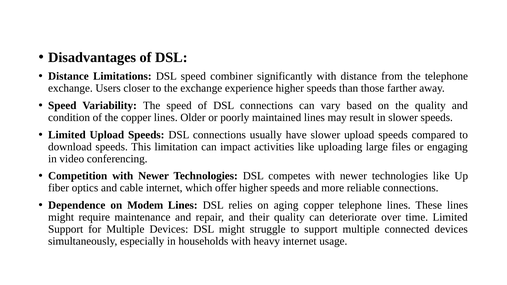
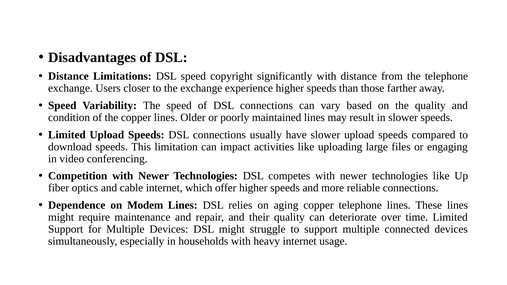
combiner: combiner -> copyright
